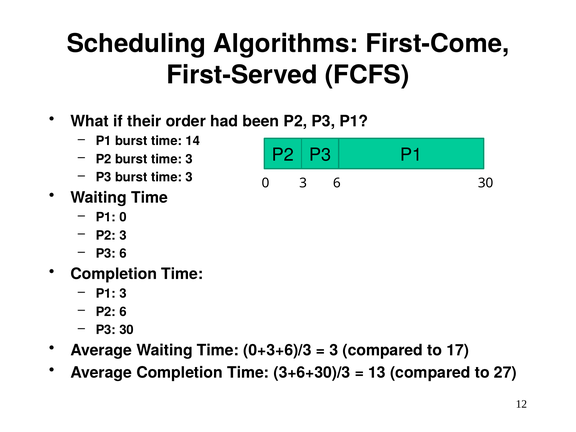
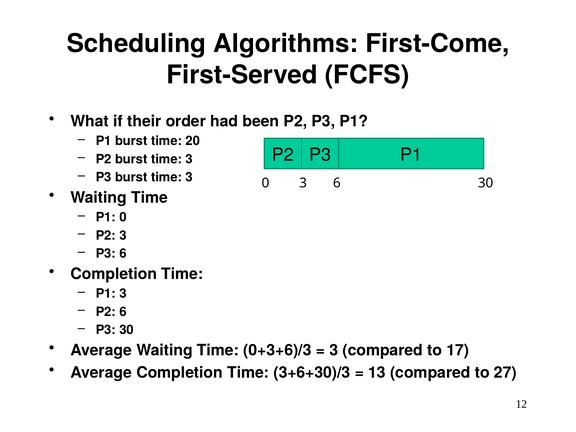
14: 14 -> 20
